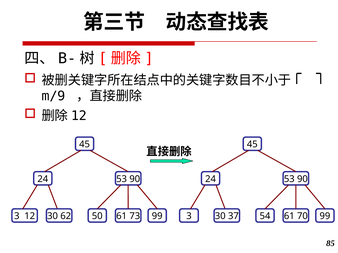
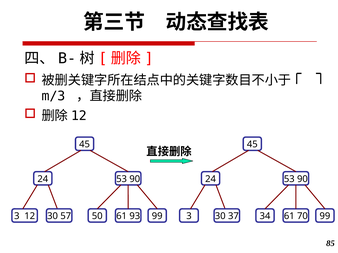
m/9: m/9 -> m/3
62: 62 -> 57
73: 73 -> 93
54: 54 -> 34
